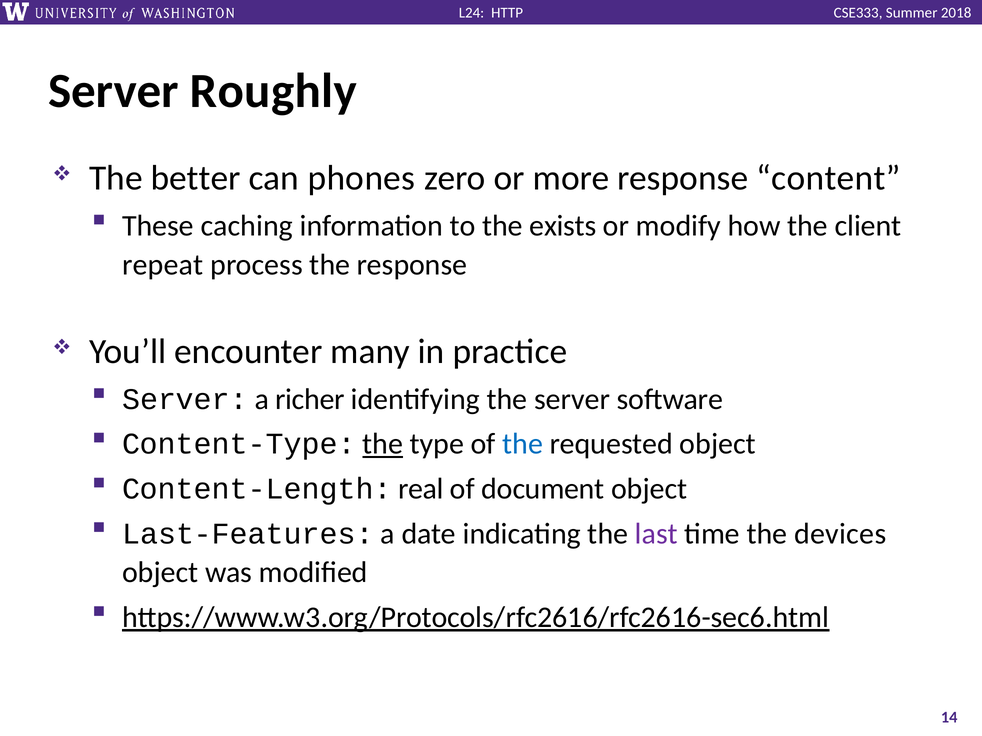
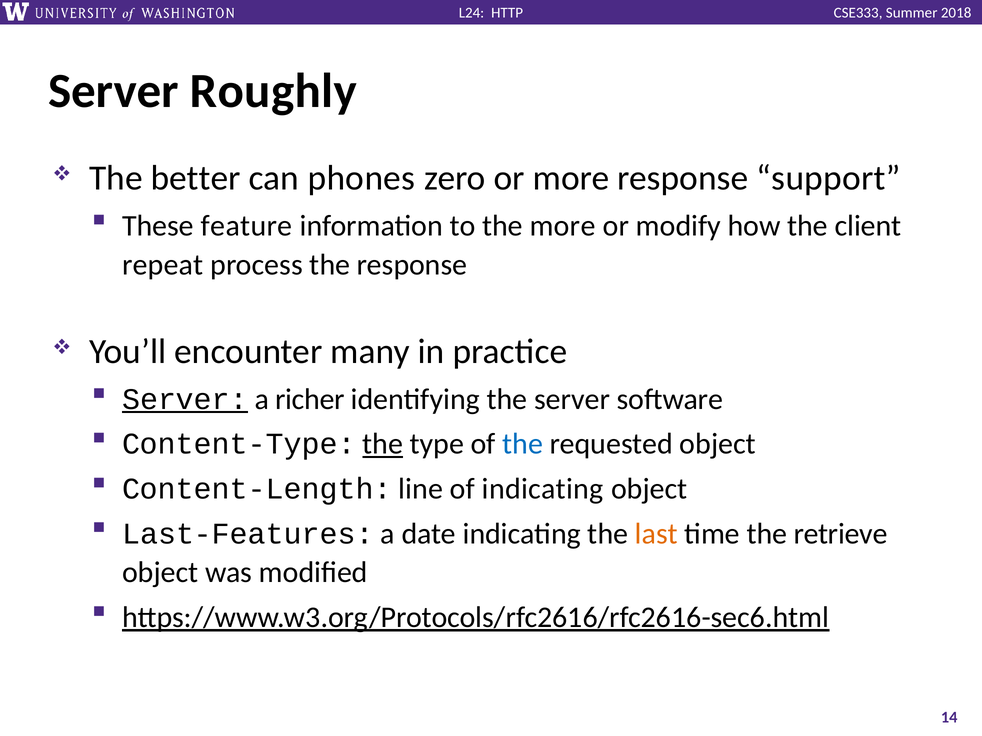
content: content -> support
caching: caching -> feature
the exists: exists -> more
Server at (185, 399) underline: none -> present
real: real -> line
of document: document -> indicating
last colour: purple -> orange
devices: devices -> retrieve
